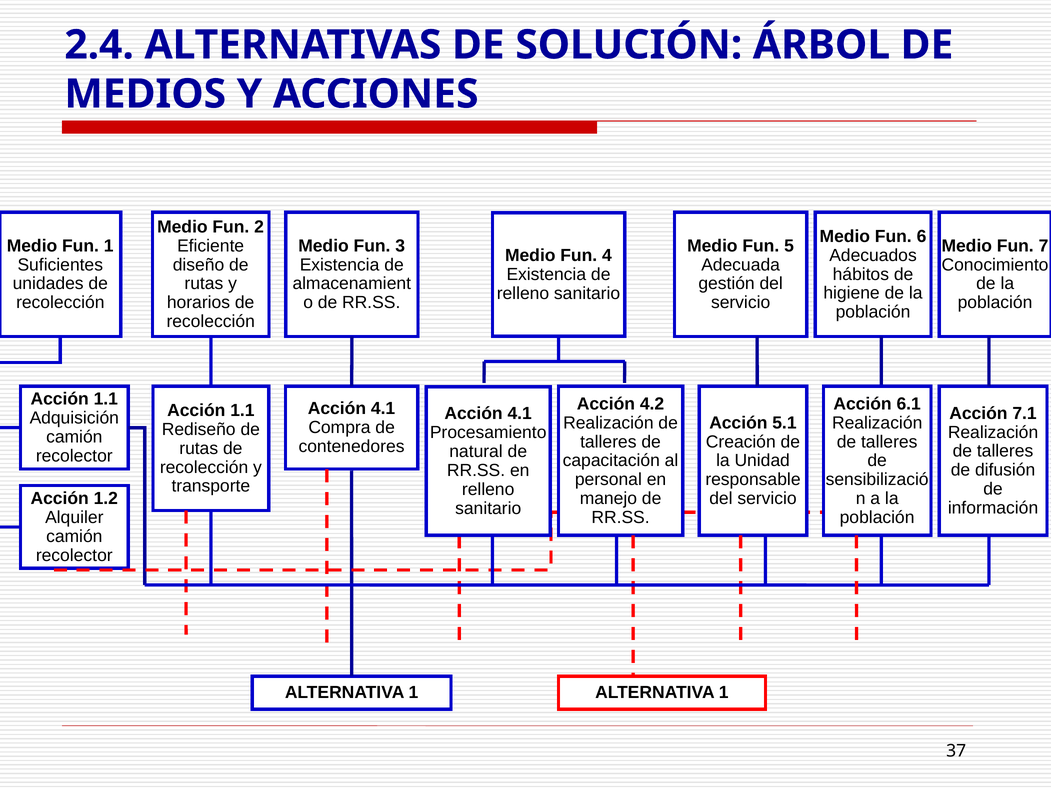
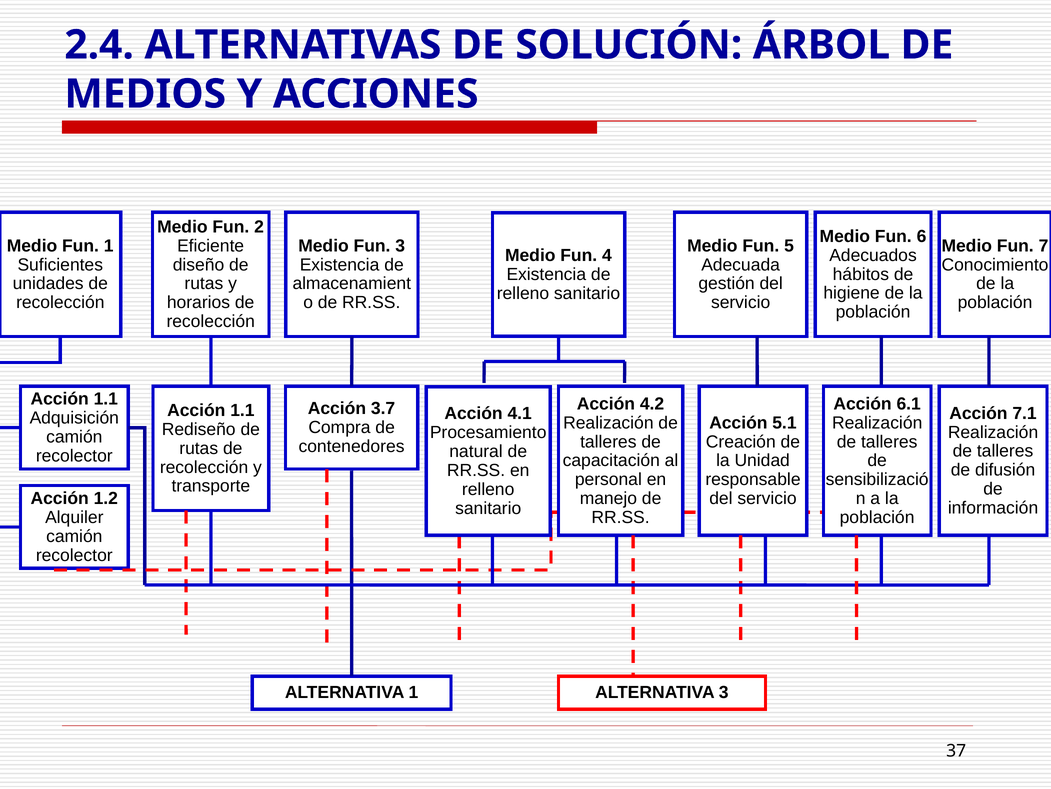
4.1 at (383, 408): 4.1 -> 3.7
1 at (724, 692): 1 -> 3
